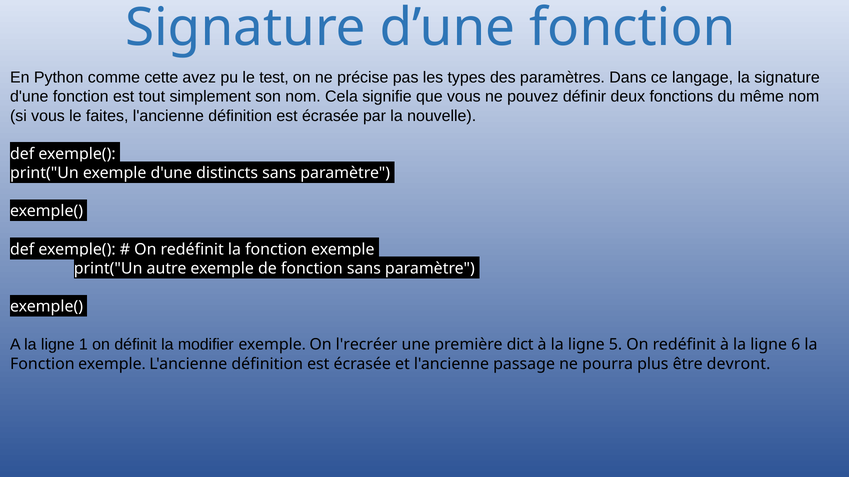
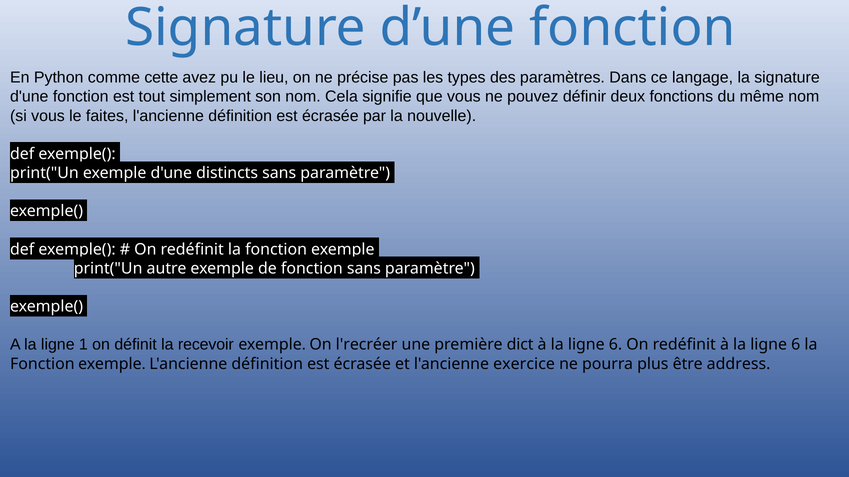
test: test -> lieu
modifier: modifier -> recevoir
5 at (615, 345): 5 -> 6
passage: passage -> exercice
devront: devront -> address
